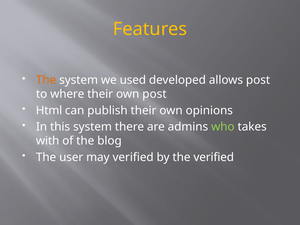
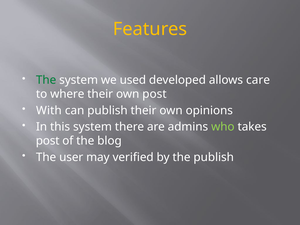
The at (46, 80) colour: orange -> green
allows post: post -> care
Html: Html -> With
with at (48, 141): with -> post
the verified: verified -> publish
